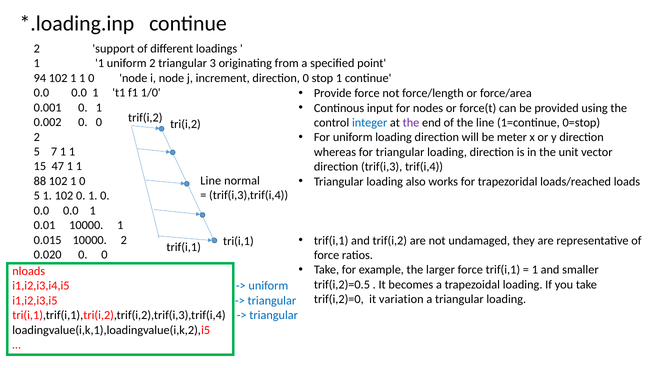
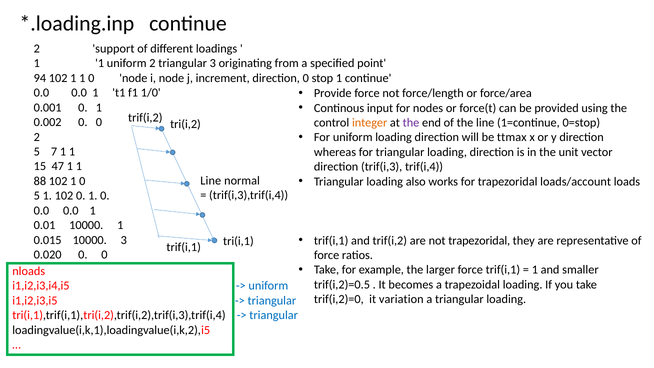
integer colour: blue -> orange
meter: meter -> ttmax
loads/reached: loads/reached -> loads/account
not undamaged: undamaged -> trapezoridal
10000 2: 2 -> 3
